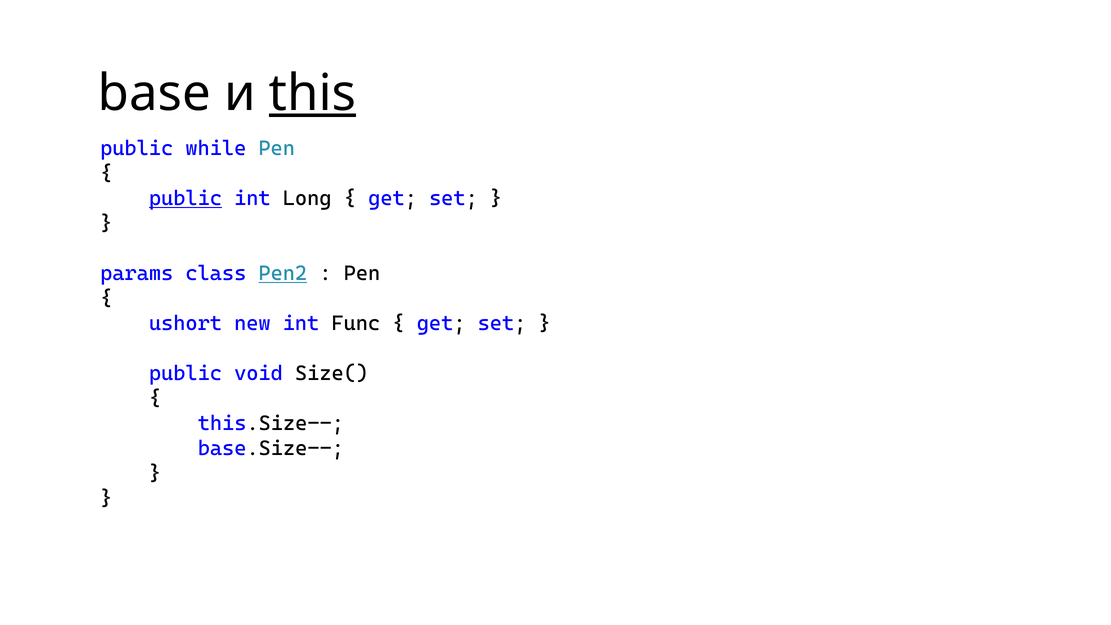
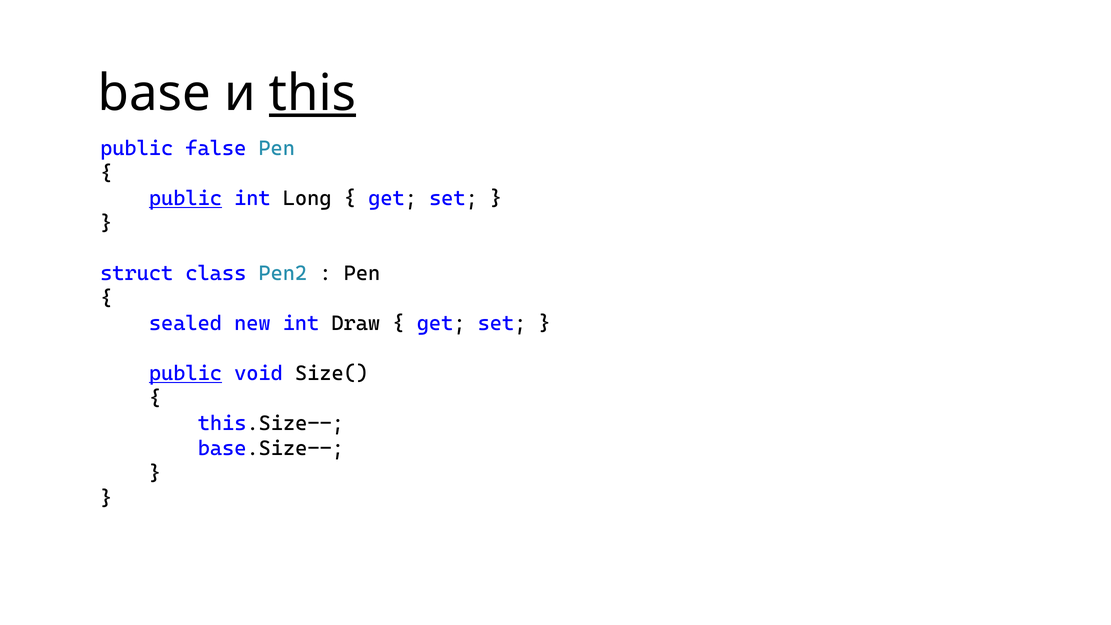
while: while -> false
params: params -> struct
Pen2 underline: present -> none
ushort: ushort -> sealed
Func: Func -> Draw
public at (185, 373) underline: none -> present
